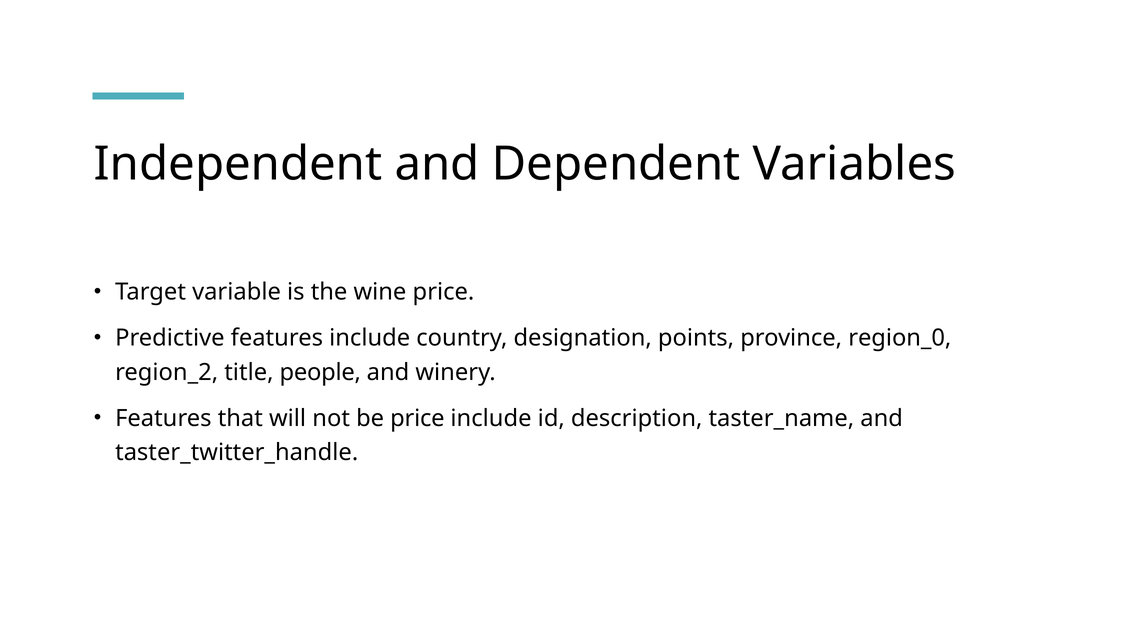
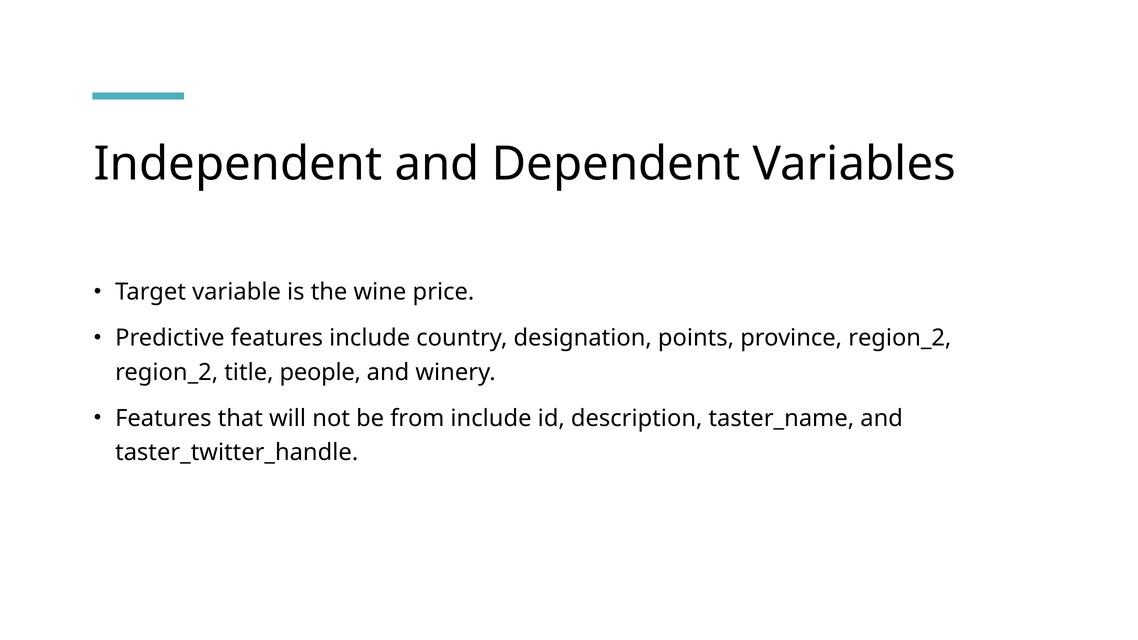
province region_0: region_0 -> region_2
be price: price -> from
